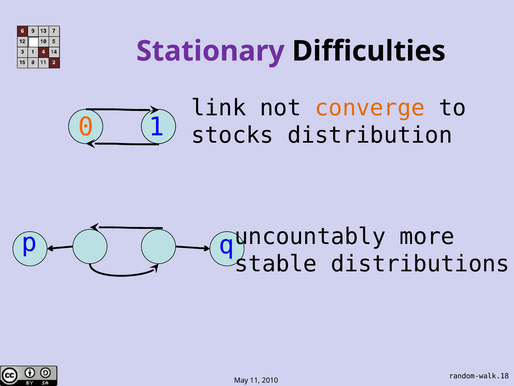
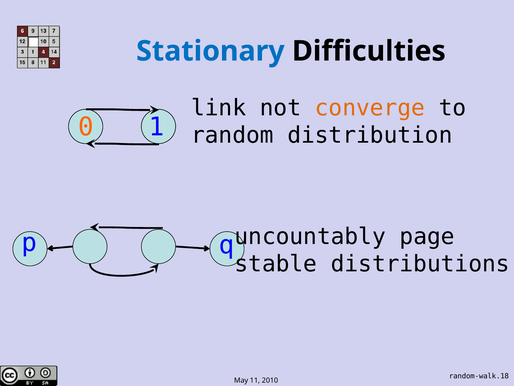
Stationary colour: purple -> blue
stocks: stocks -> random
more: more -> page
